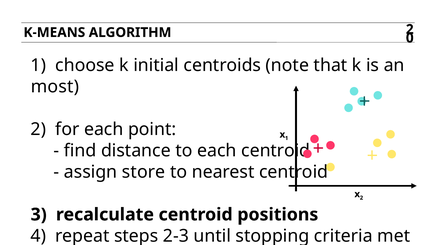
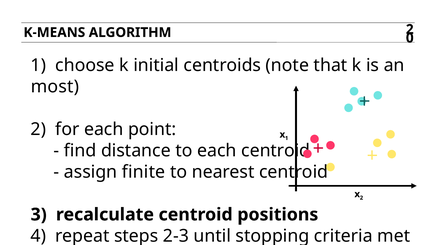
store: store -> finite
